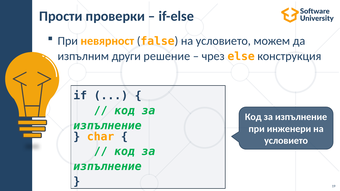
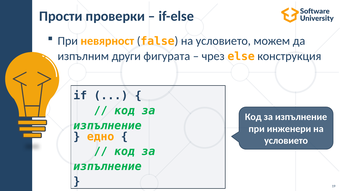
решение: решение -> фигурата
char: char -> едно
